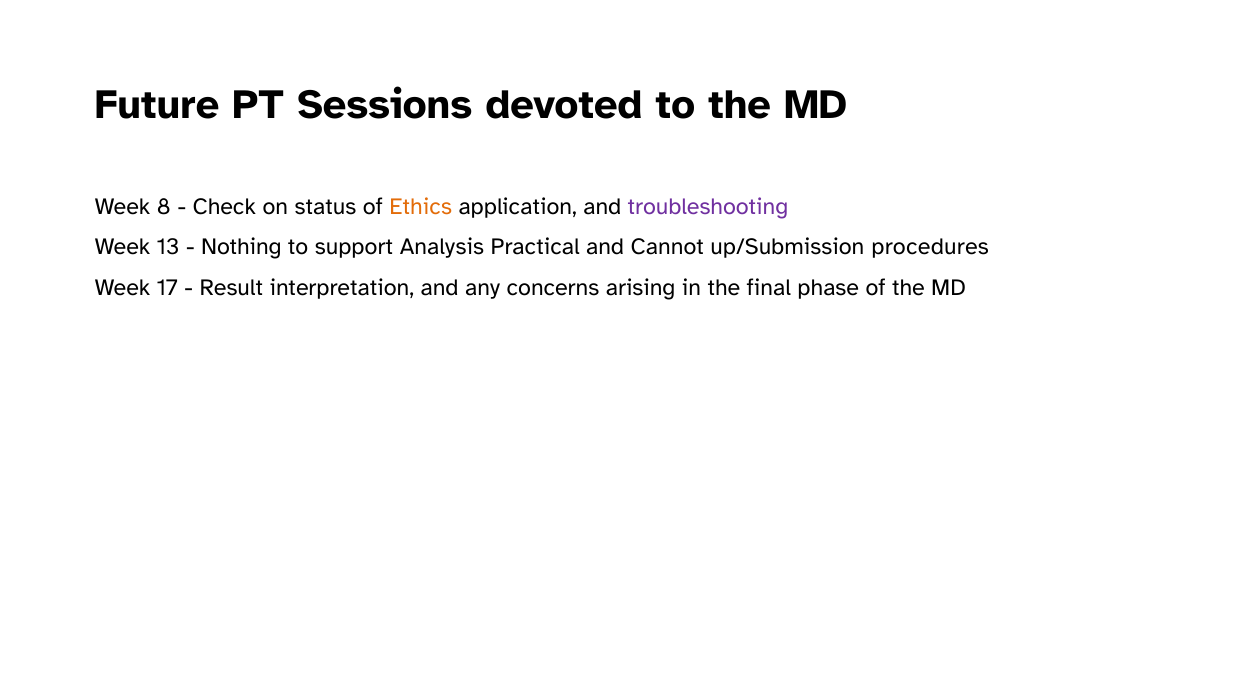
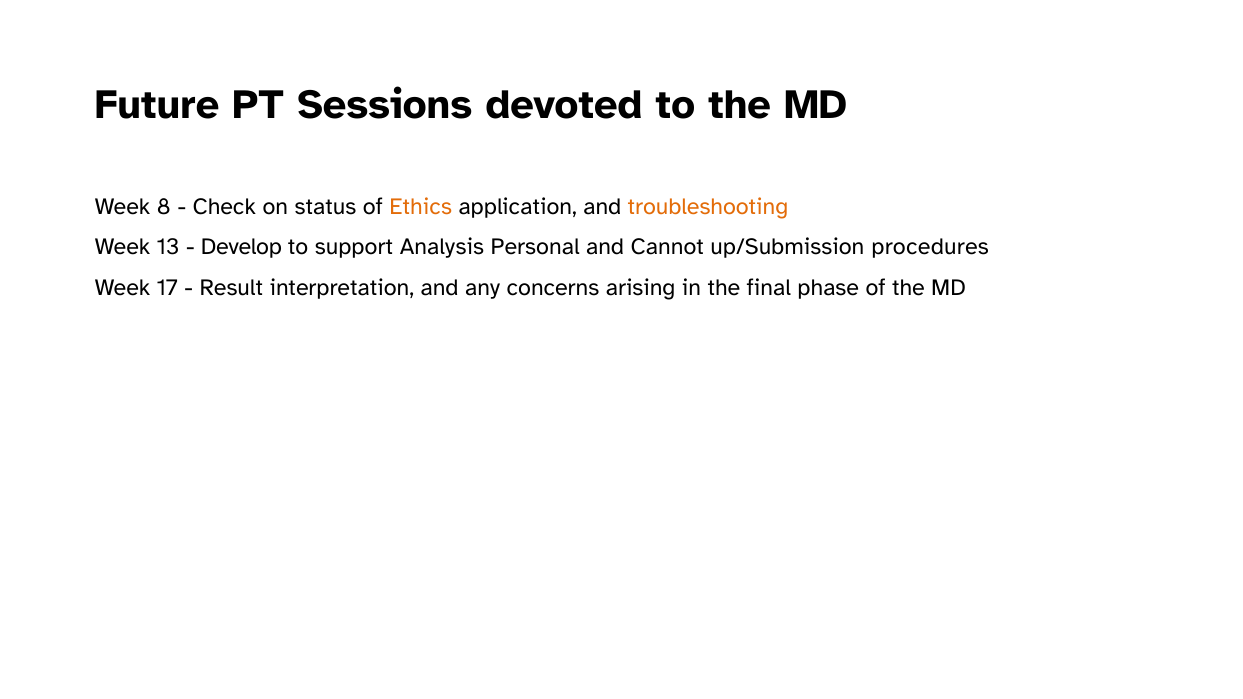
troubleshooting colour: purple -> orange
Nothing: Nothing -> Develop
Practical: Practical -> Personal
